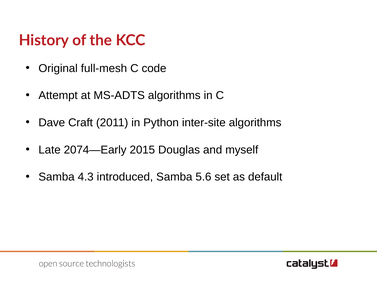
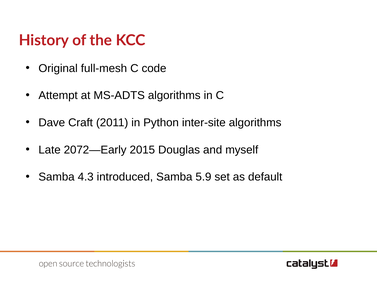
2074—Early: 2074—Early -> 2072—Early
5.6: 5.6 -> 5.9
